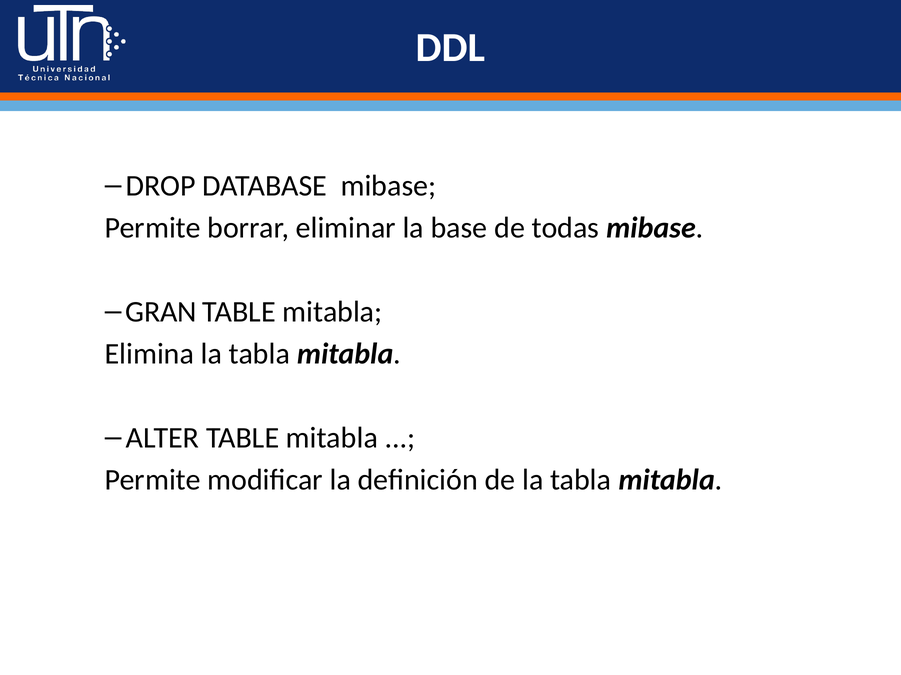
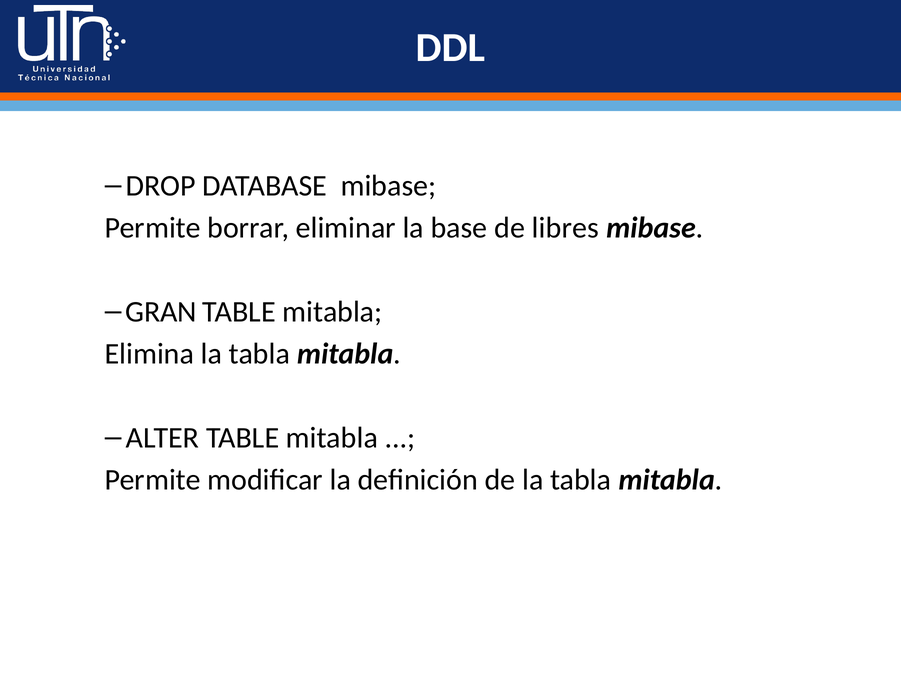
todas: todas -> libres
